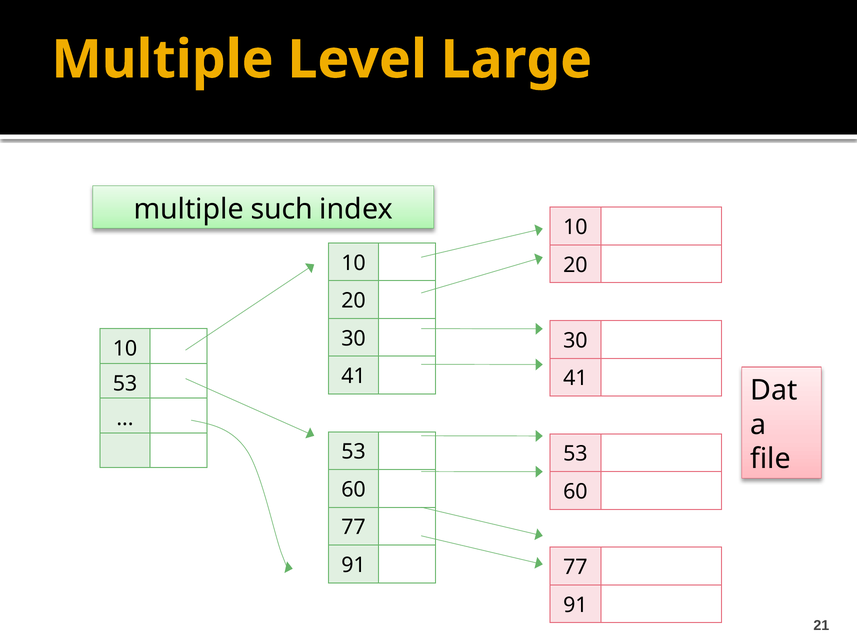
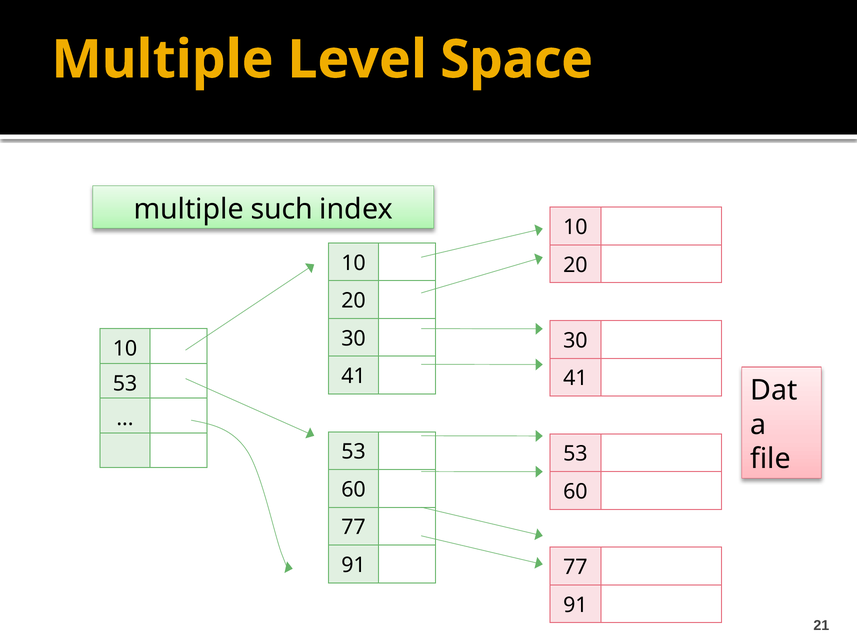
Large: Large -> Space
